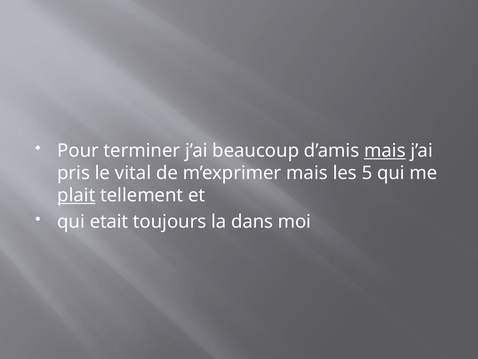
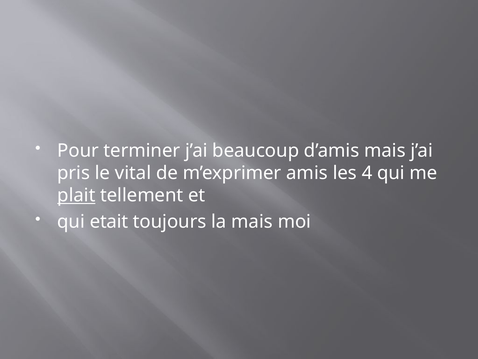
mais at (385, 151) underline: present -> none
m’exprimer mais: mais -> amis
5: 5 -> 4
la dans: dans -> mais
